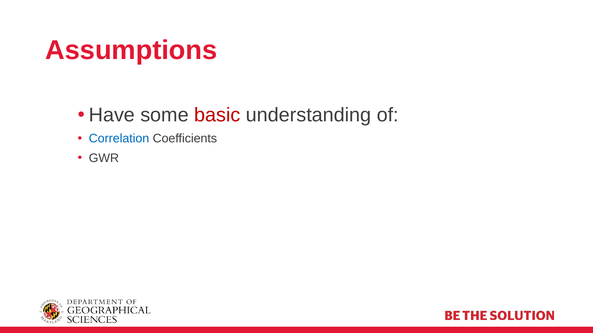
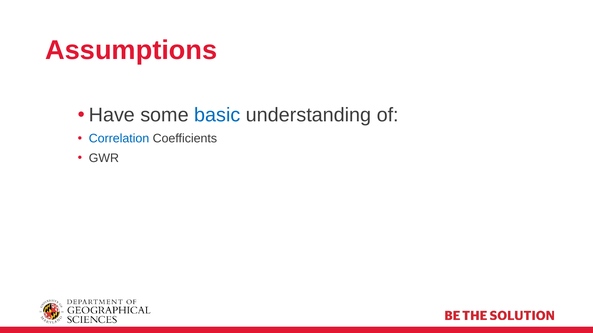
basic colour: red -> blue
